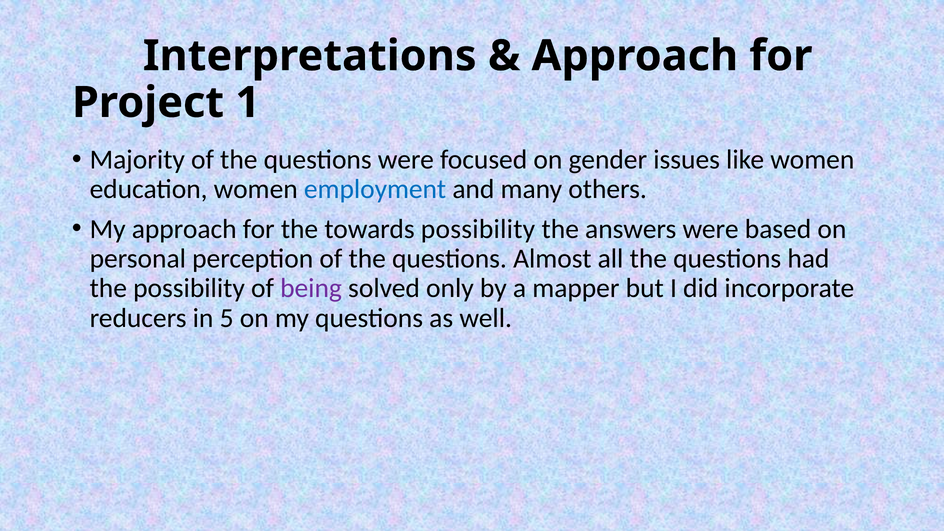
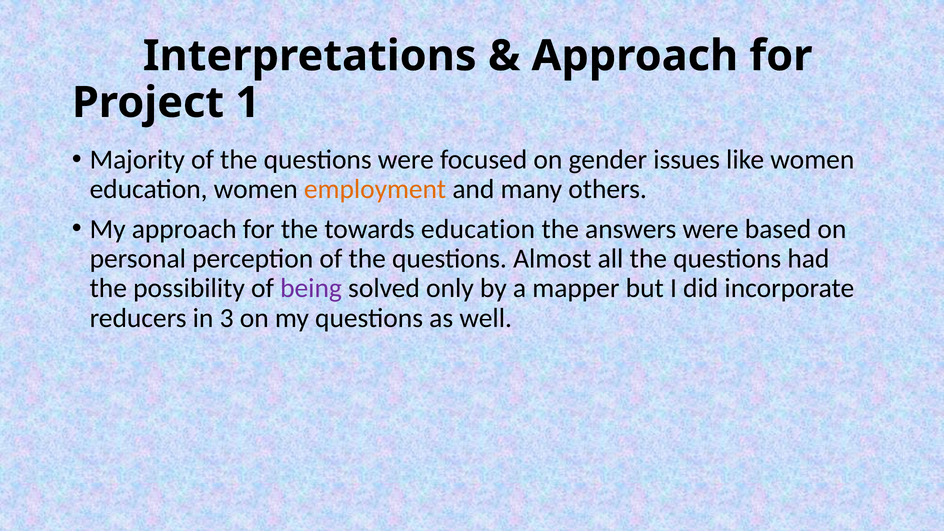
employment colour: blue -> orange
towards possibility: possibility -> education
5: 5 -> 3
